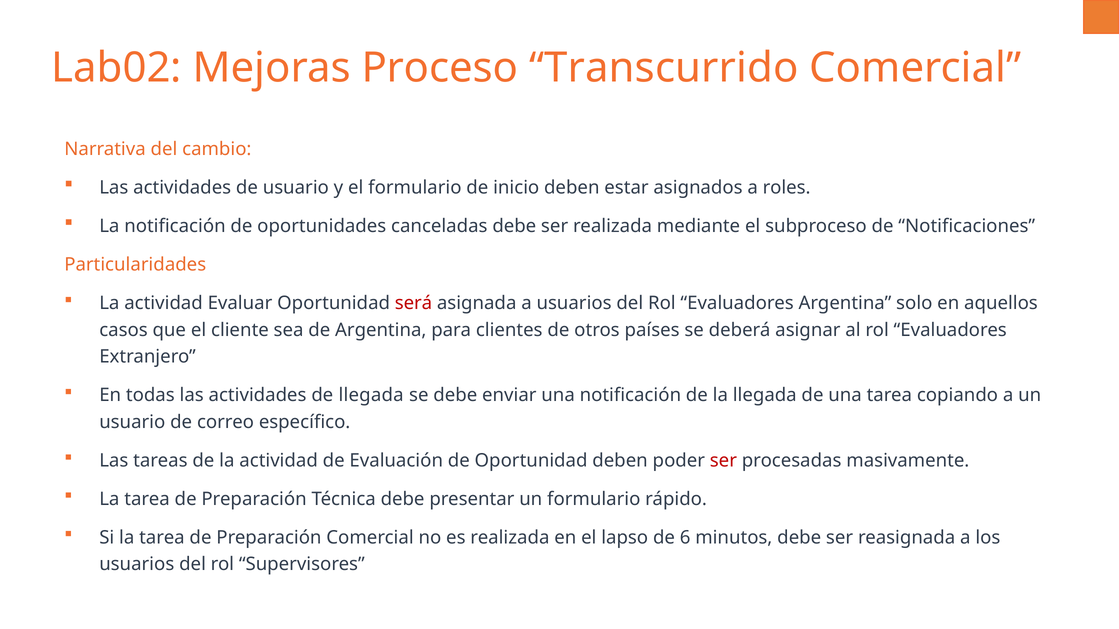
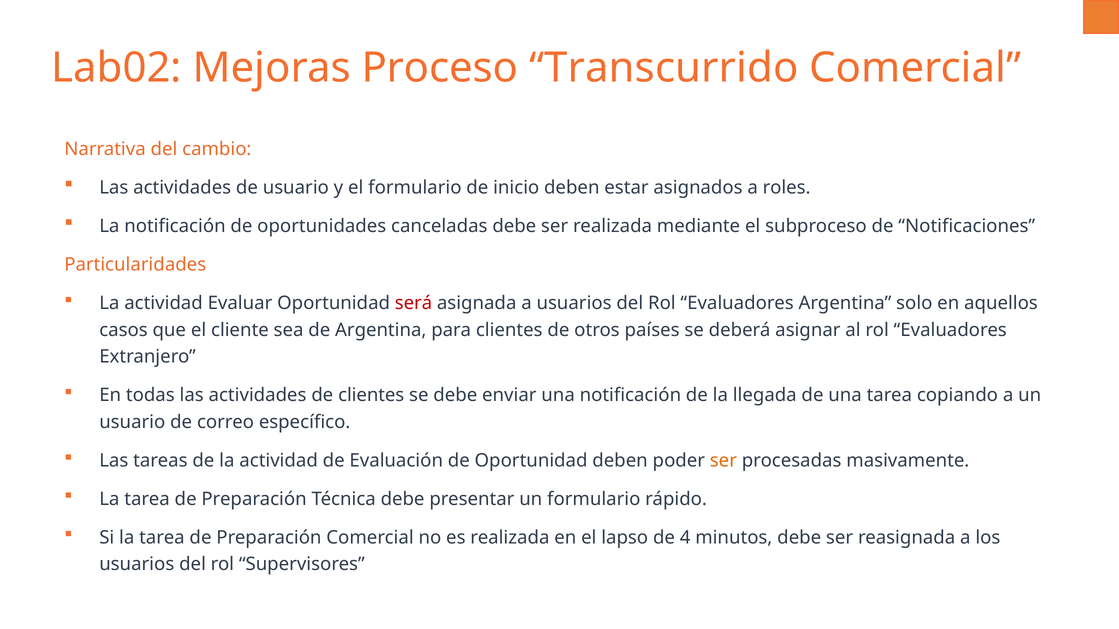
de llegada: llegada -> clientes
ser at (723, 461) colour: red -> orange
6: 6 -> 4
